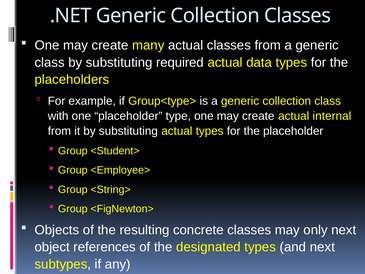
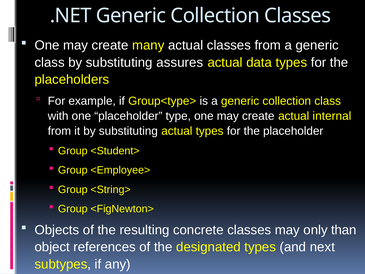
required: required -> assures
only next: next -> than
